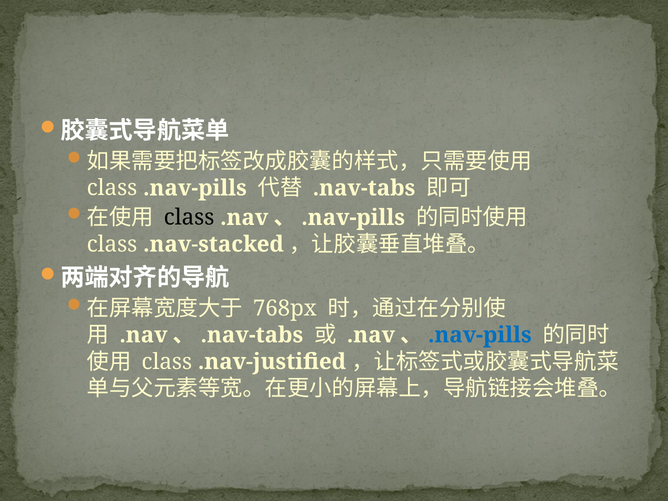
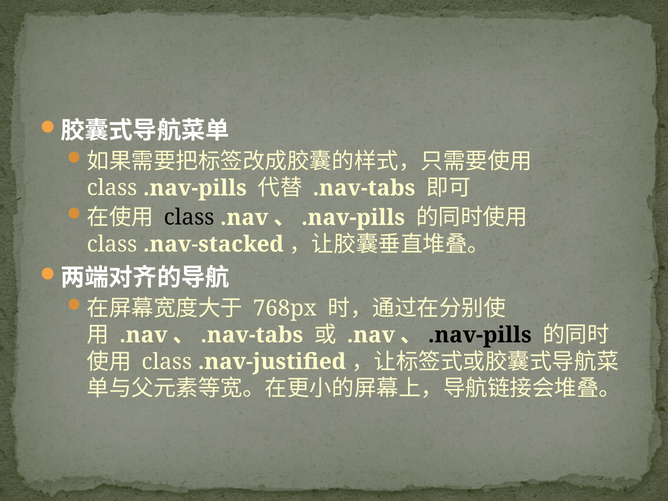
.nav-pills at (480, 335) colour: blue -> black
